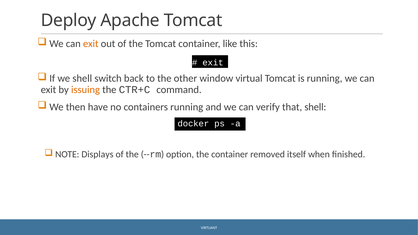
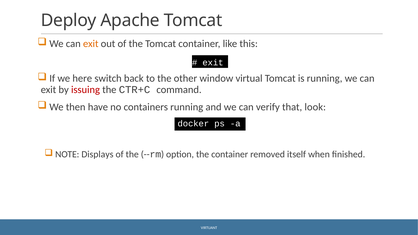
we shell: shell -> here
issuing colour: orange -> red
that shell: shell -> look
